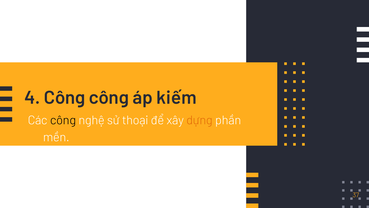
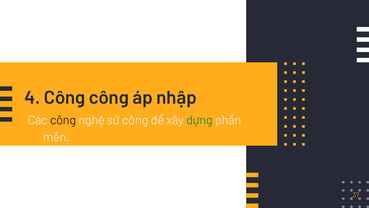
kiếm: kiếm -> nhập
sử thoại: thoại -> công
dựng colour: orange -> green
